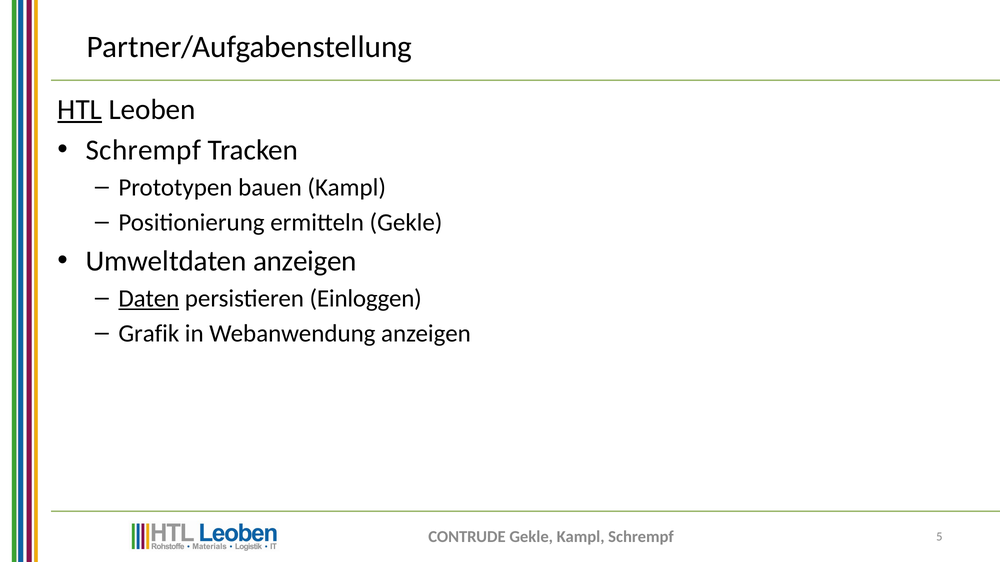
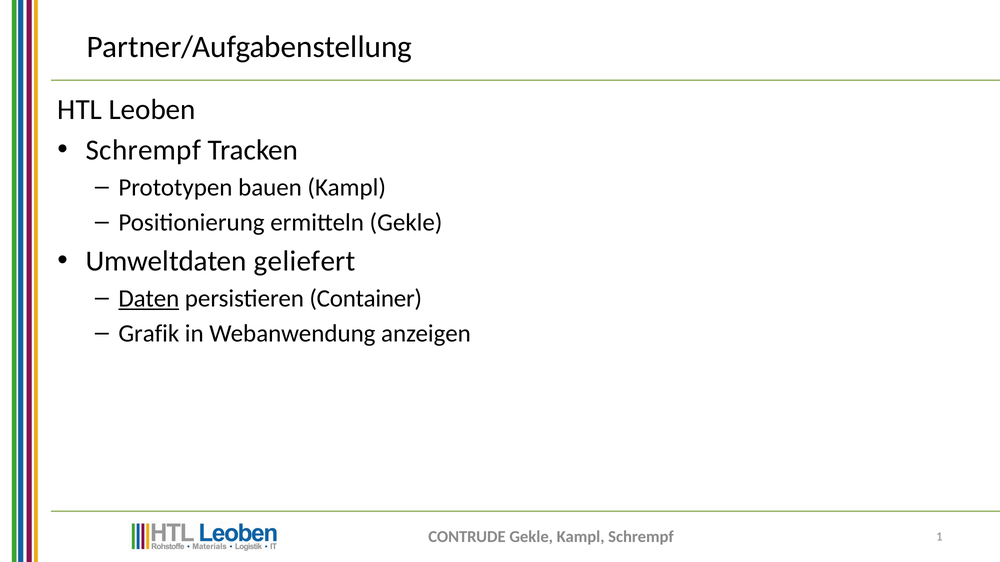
HTL underline: present -> none
Umweltdaten anzeigen: anzeigen -> geliefert
Einloggen: Einloggen -> Container
5: 5 -> 1
